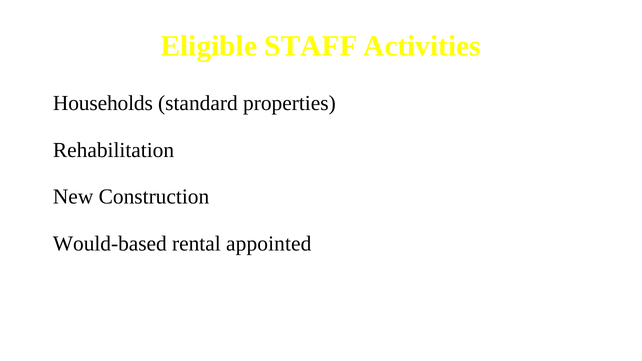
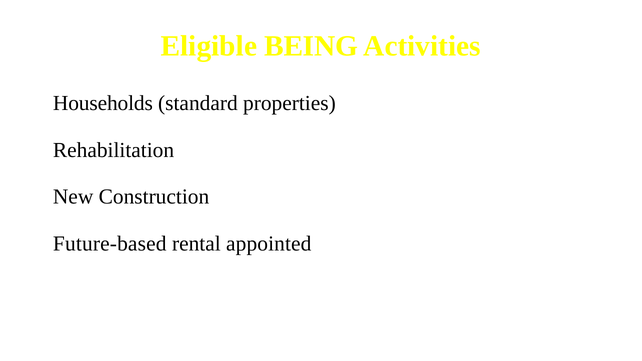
STAFF: STAFF -> BEING
Would-based: Would-based -> Future-based
